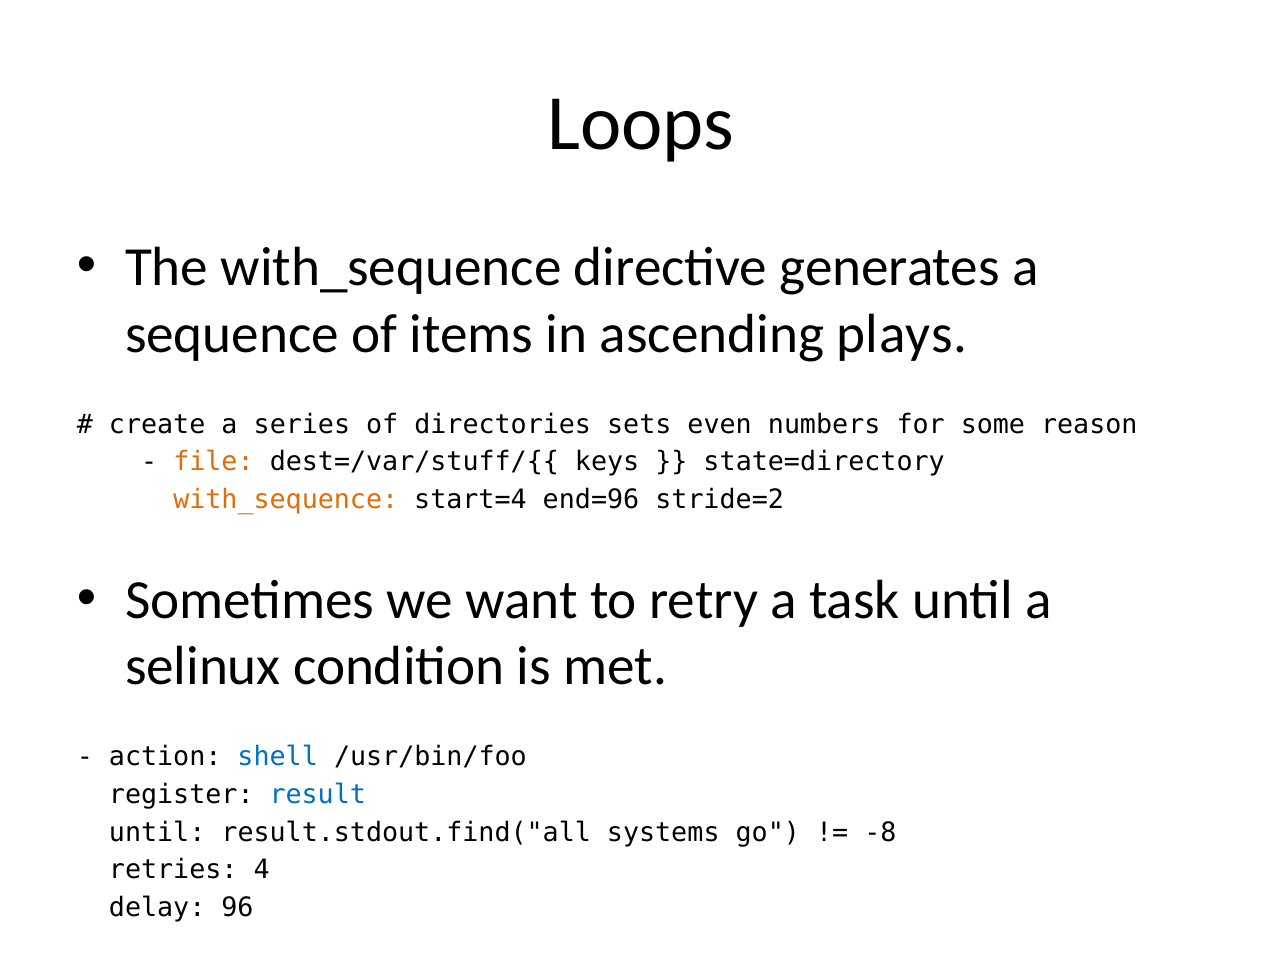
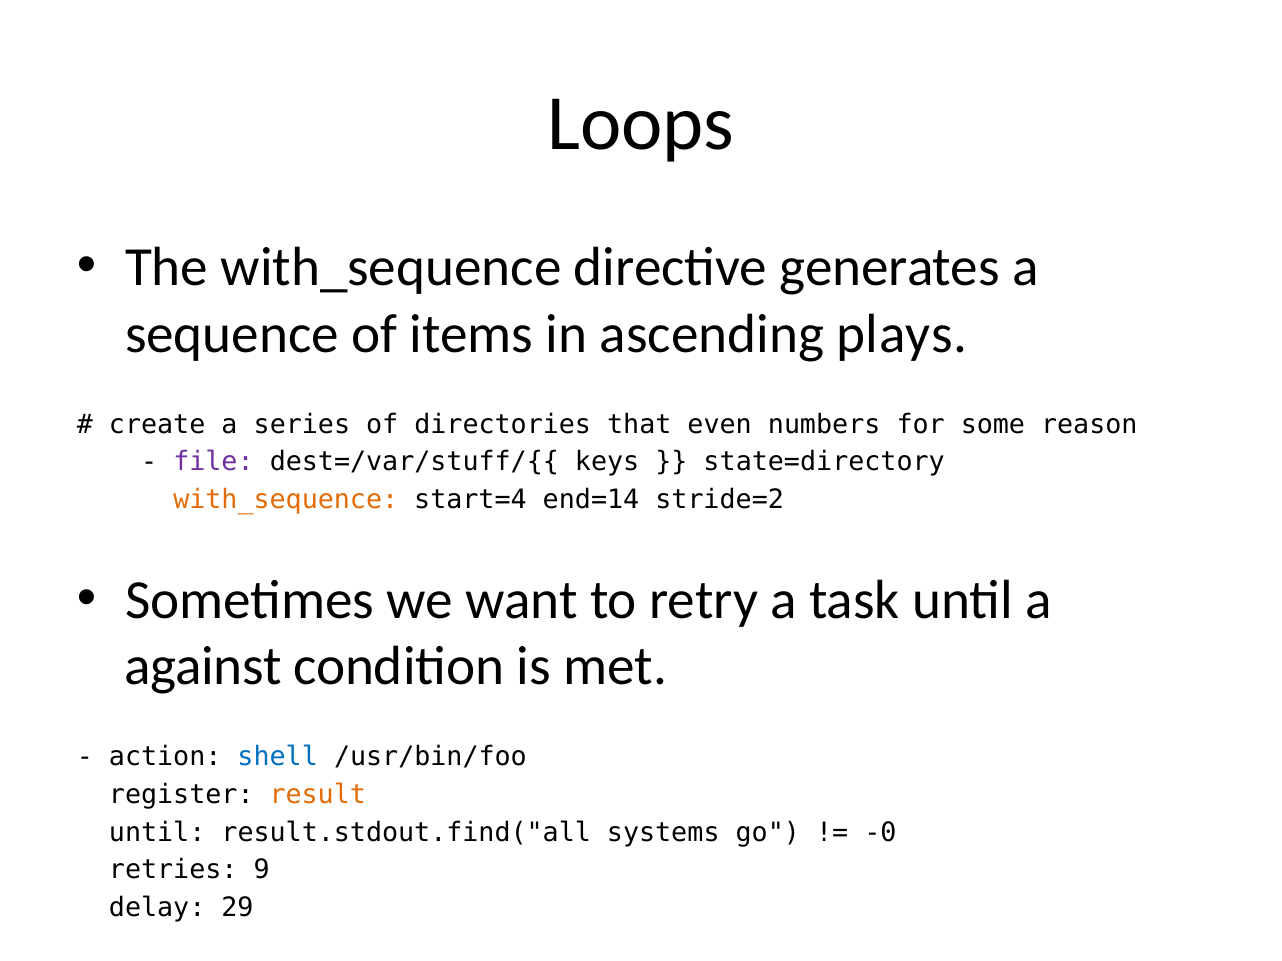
sets: sets -> that
file colour: orange -> purple
end=96: end=96 -> end=14
selinux: selinux -> against
result colour: blue -> orange
-8: -8 -> -0
4: 4 -> 9
96: 96 -> 29
